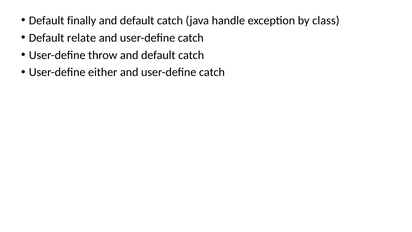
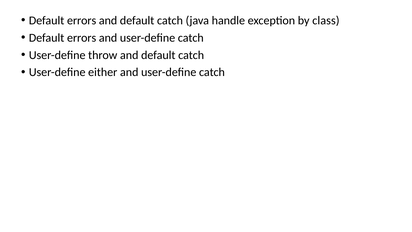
finally at (82, 20): finally -> errors
relate at (82, 38): relate -> errors
